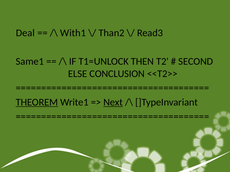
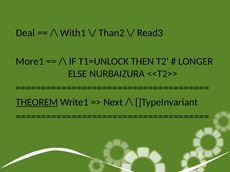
Same1: Same1 -> More1
SECOND: SECOND -> LONGER
CONCLUSION: CONCLUSION -> NURBAIZURA
Next underline: present -> none
